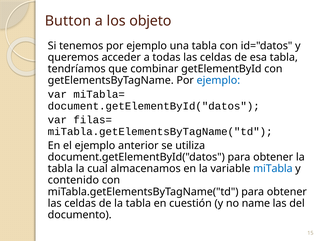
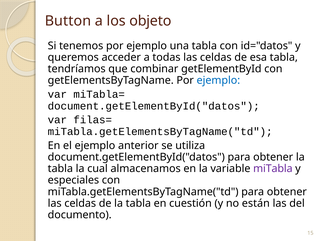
miTabla colour: blue -> purple
contenido: contenido -> especiales
name: name -> están
